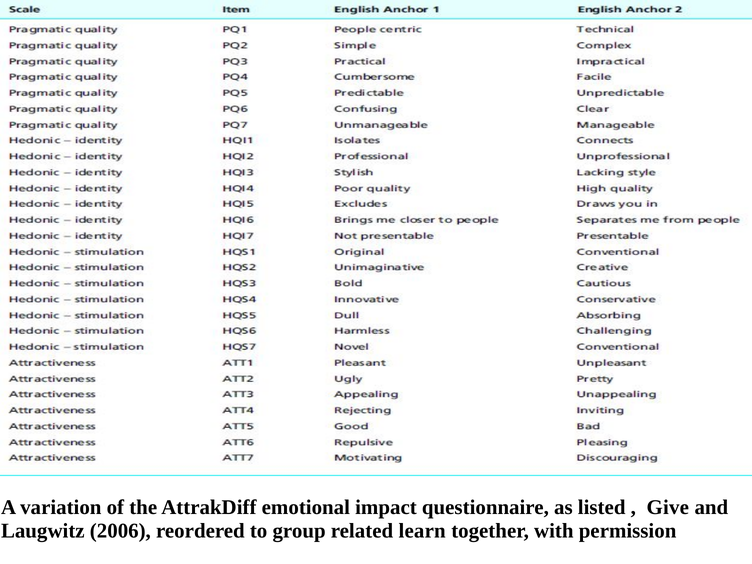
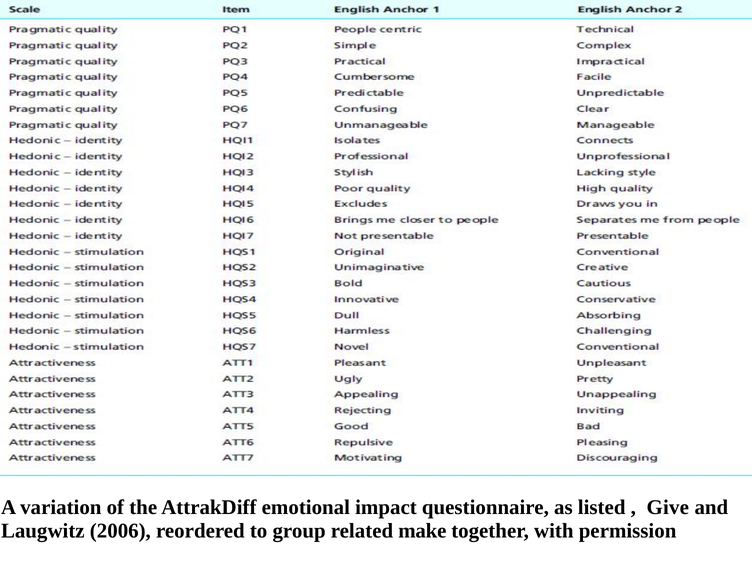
learn: learn -> make
